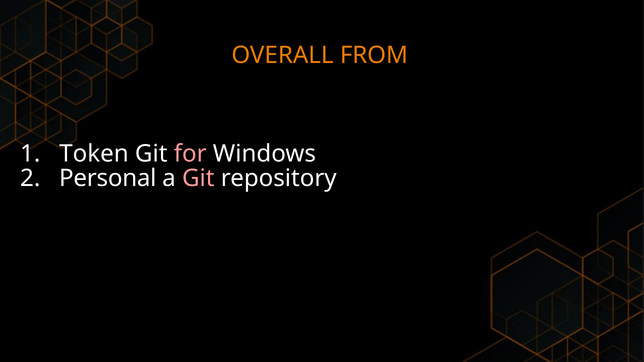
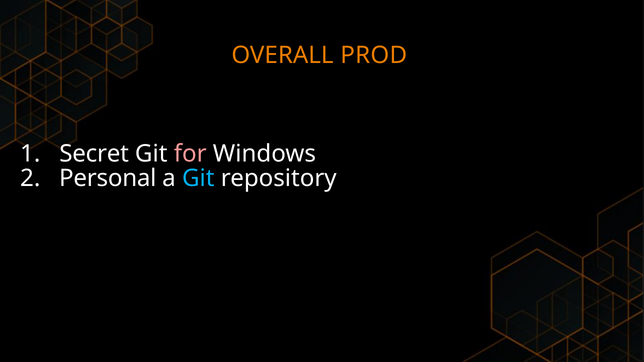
FROM: FROM -> PROD
Token: Token -> Secret
Git at (198, 179) colour: pink -> light blue
